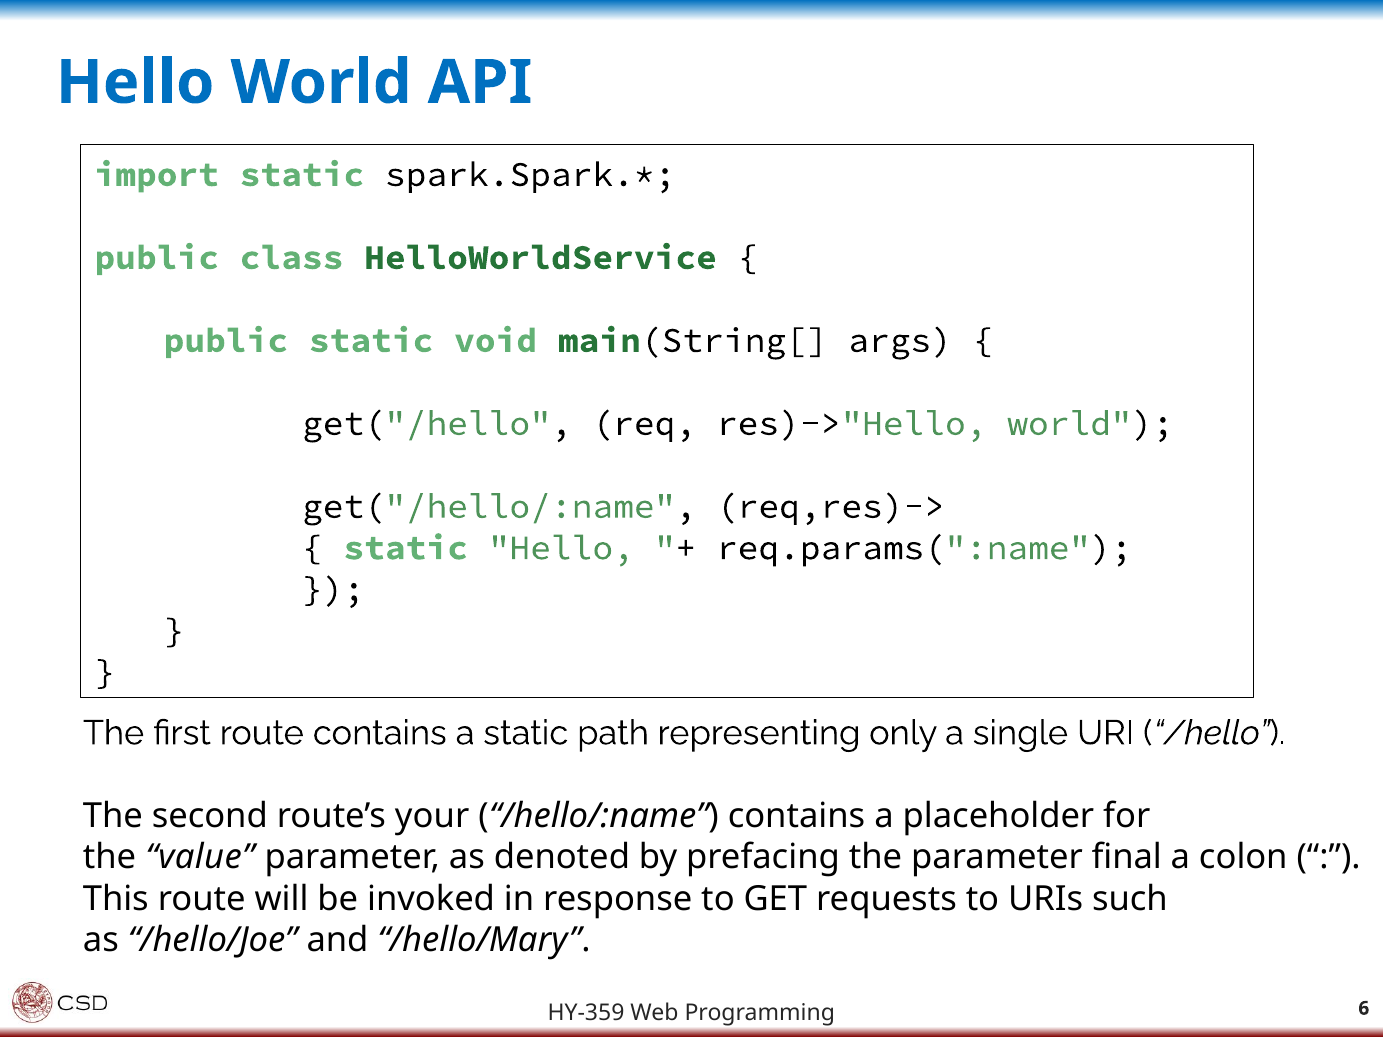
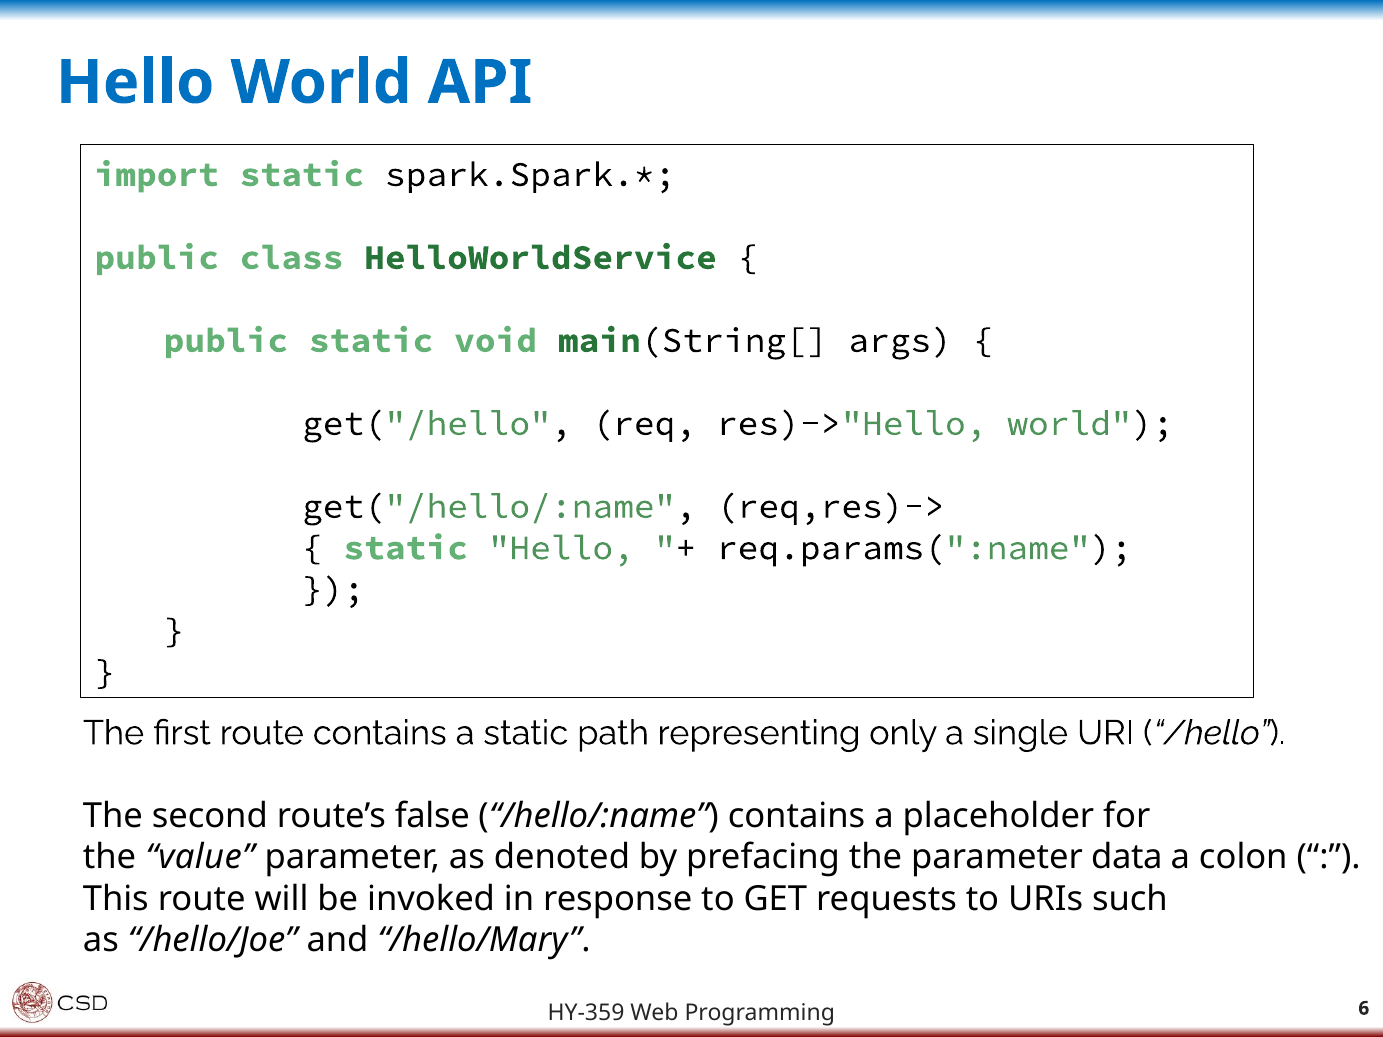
your: your -> false
final: final -> data
